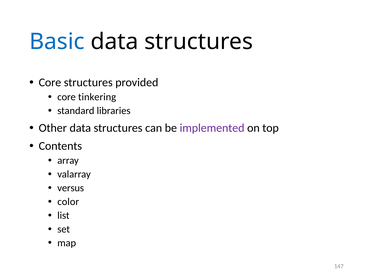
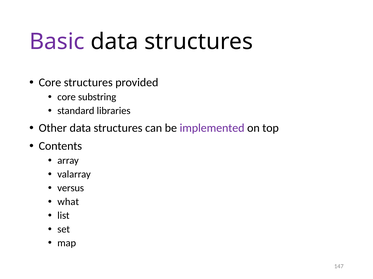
Basic colour: blue -> purple
tinkering: tinkering -> substring
color: color -> what
